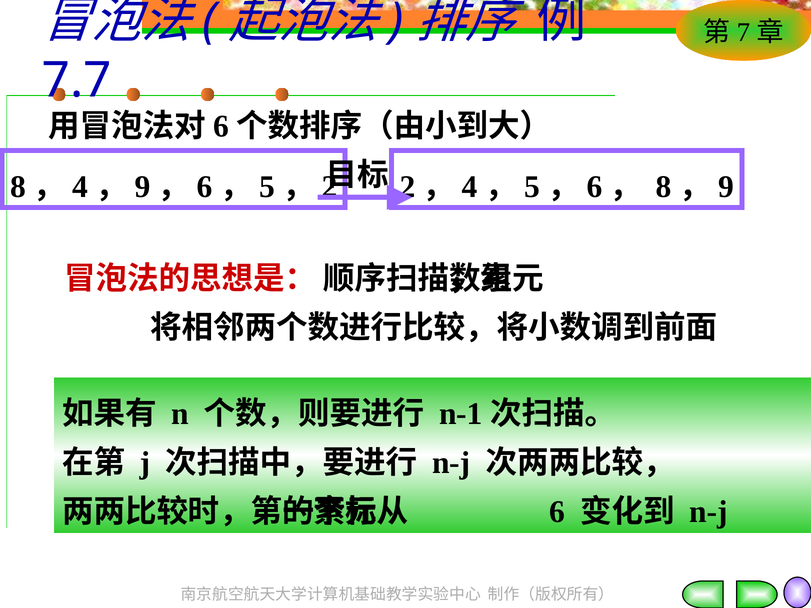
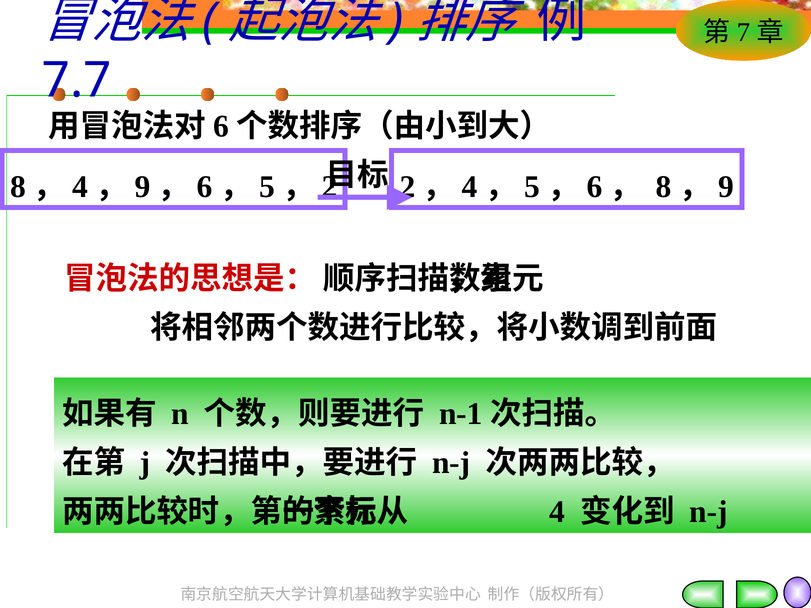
6 at (557, 512): 6 -> 4
